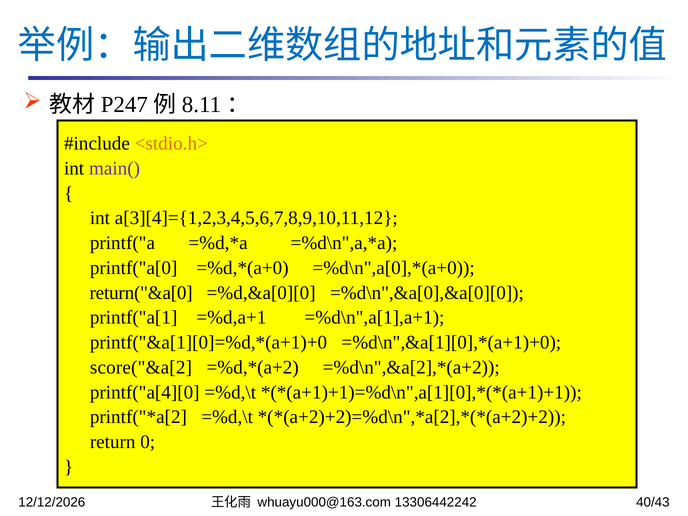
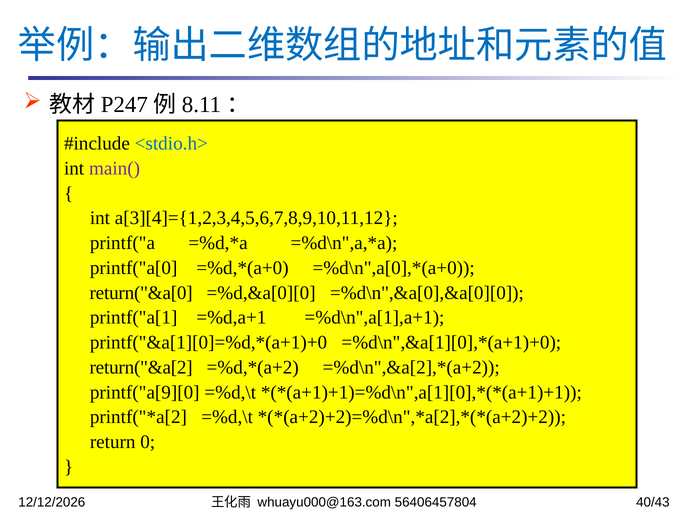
<stdio.h> colour: orange -> blue
score("&a[2: score("&a[2 -> return("&a[2
printf("a[4][0: printf("a[4][0 -> printf("a[9][0
13306442242: 13306442242 -> 56406457804
